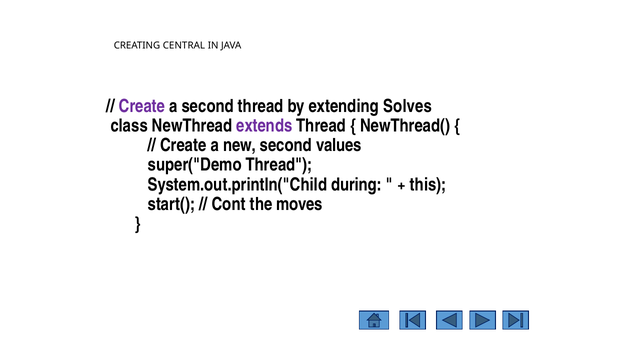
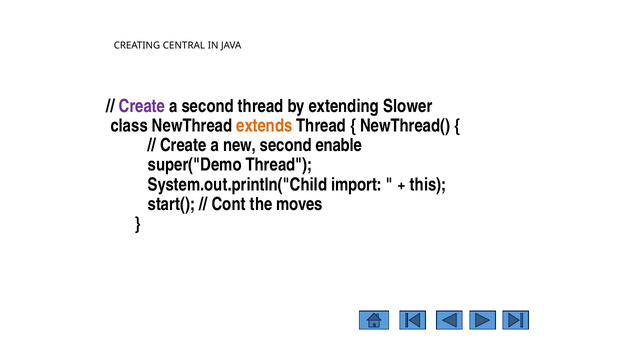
Solves: Solves -> Slower
extends colour: purple -> orange
values: values -> enable
during: during -> import
